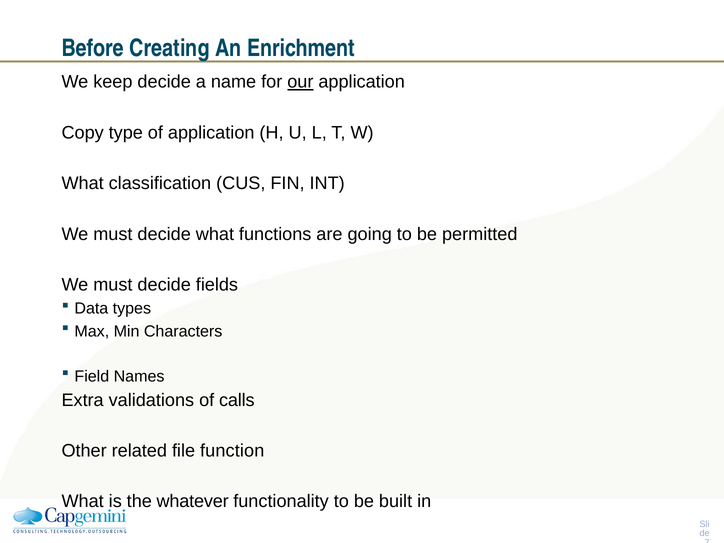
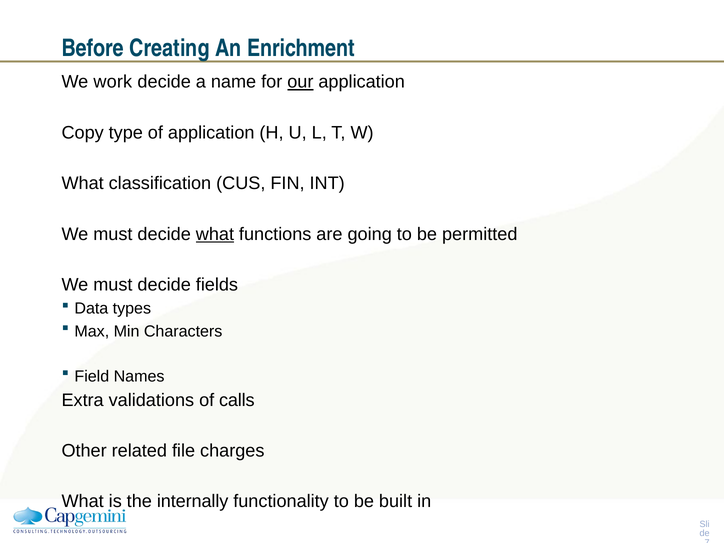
keep: keep -> work
what at (215, 234) underline: none -> present
function: function -> charges
whatever: whatever -> internally
